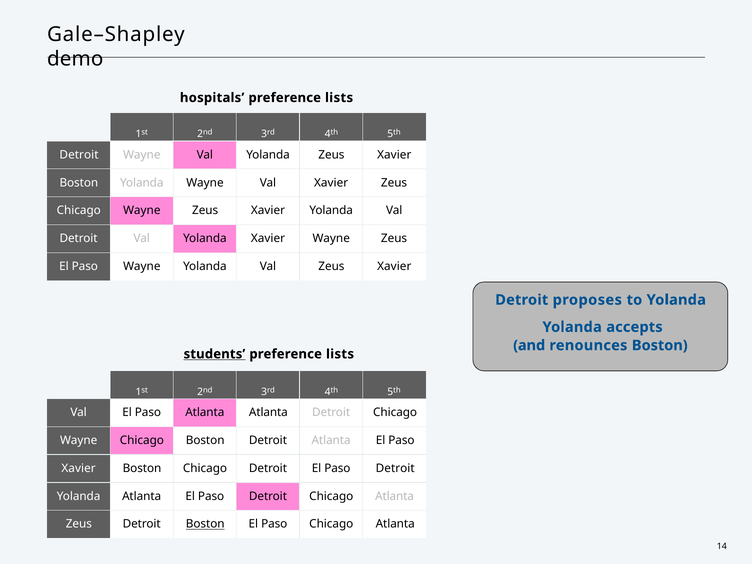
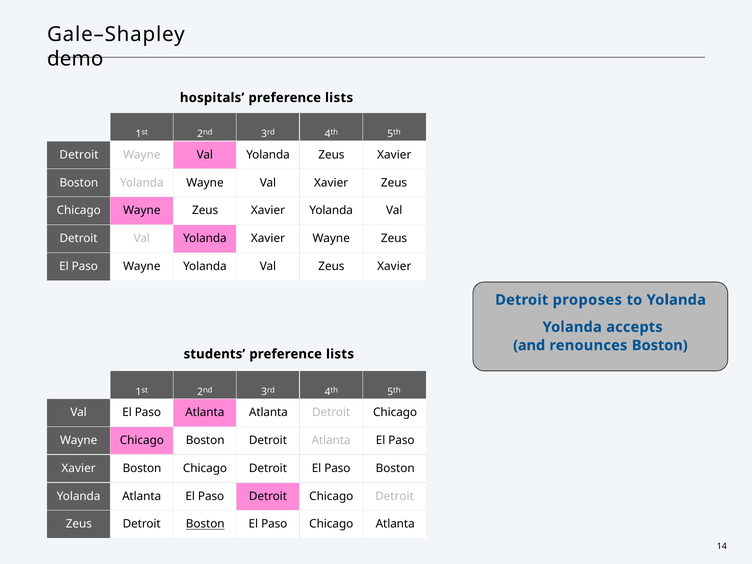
students underline: present -> none
Detroit El Paso Detroit: Detroit -> Boston
Detroit Chicago Atlanta: Atlanta -> Detroit
